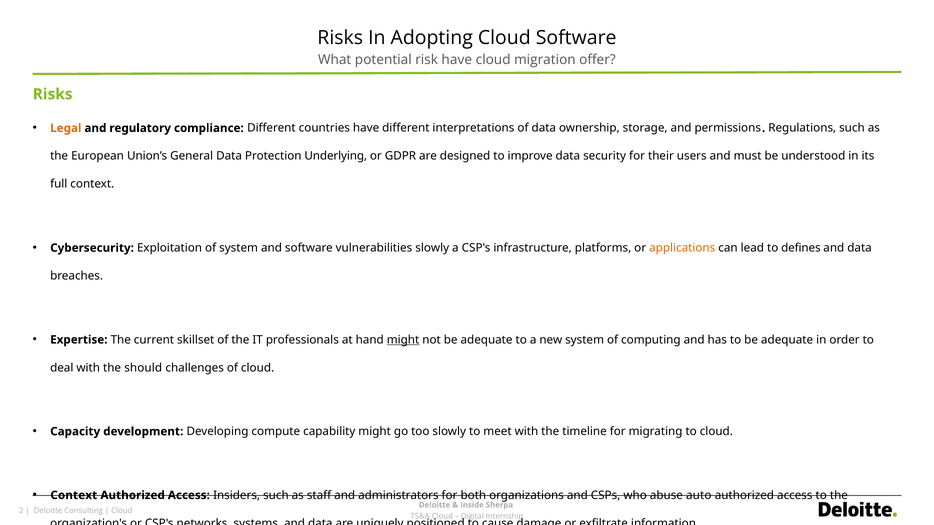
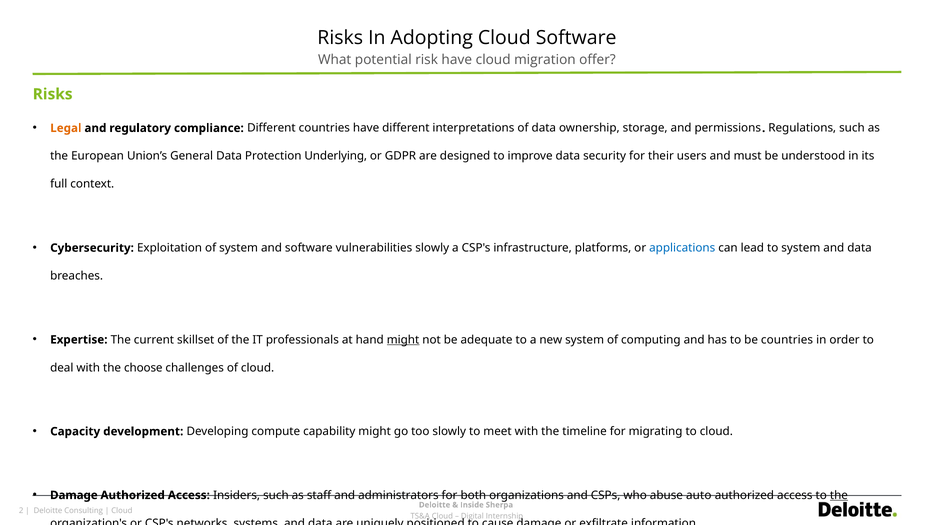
applications colour: orange -> blue
to defines: defines -> system
to be adequate: adequate -> countries
should: should -> choose
Context at (74, 496): Context -> Damage
the at (839, 496) underline: none -> present
